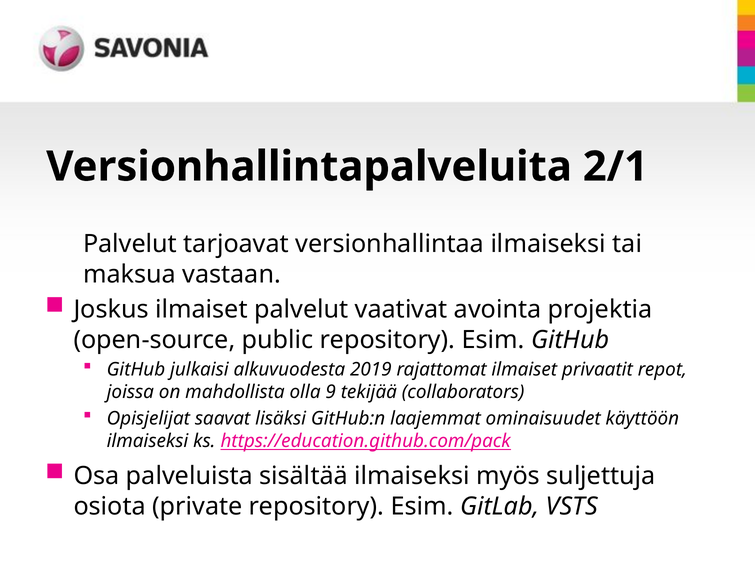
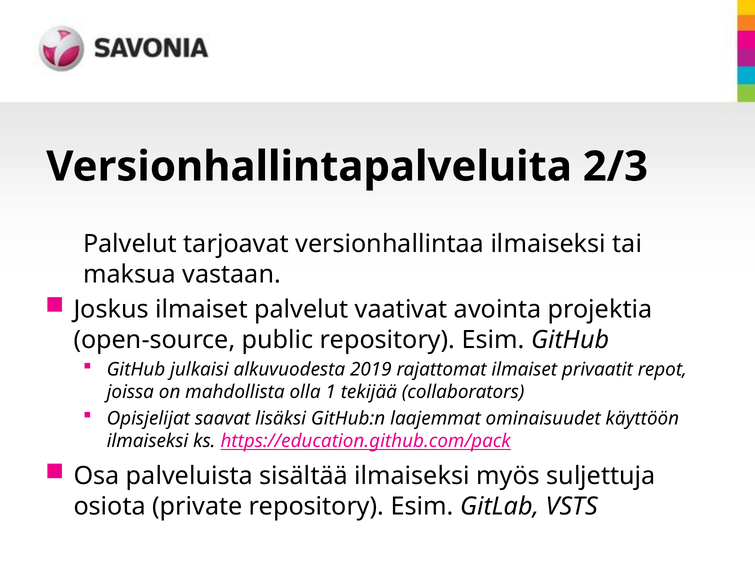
2/1: 2/1 -> 2/3
9: 9 -> 1
